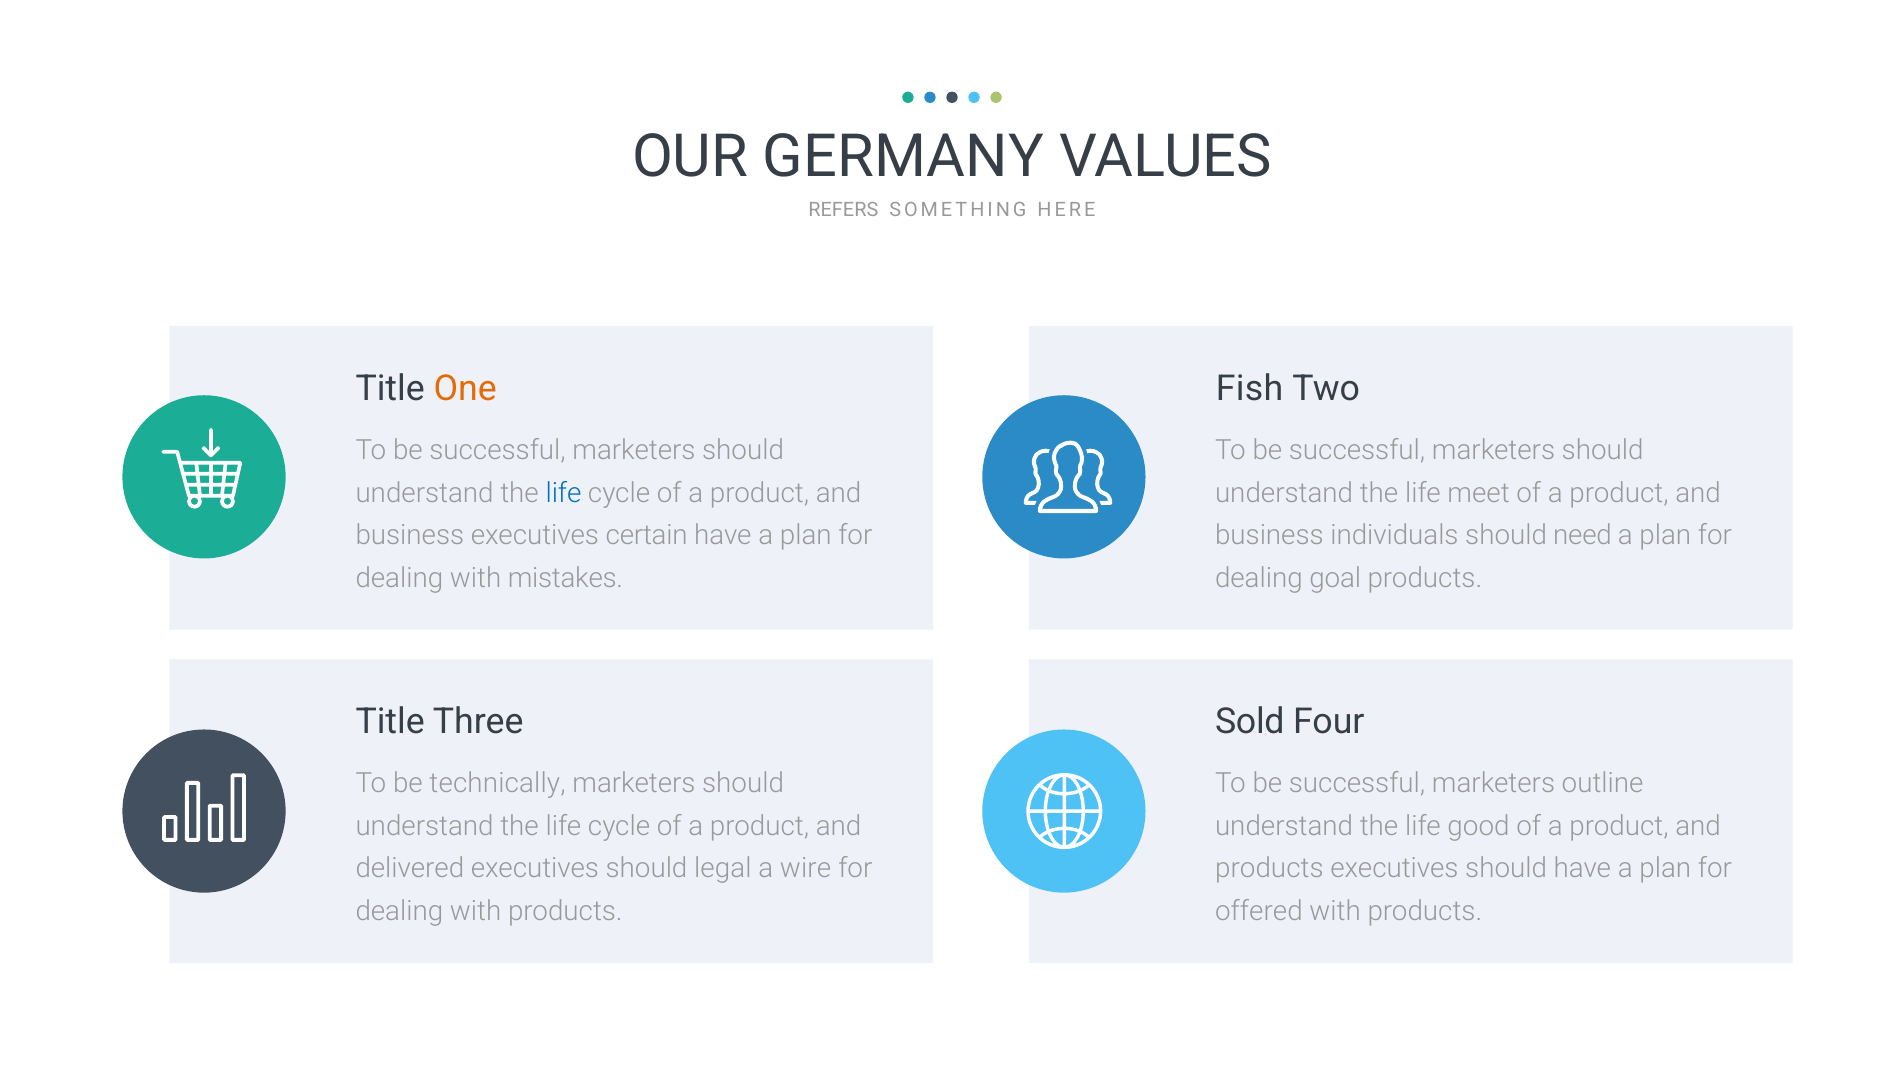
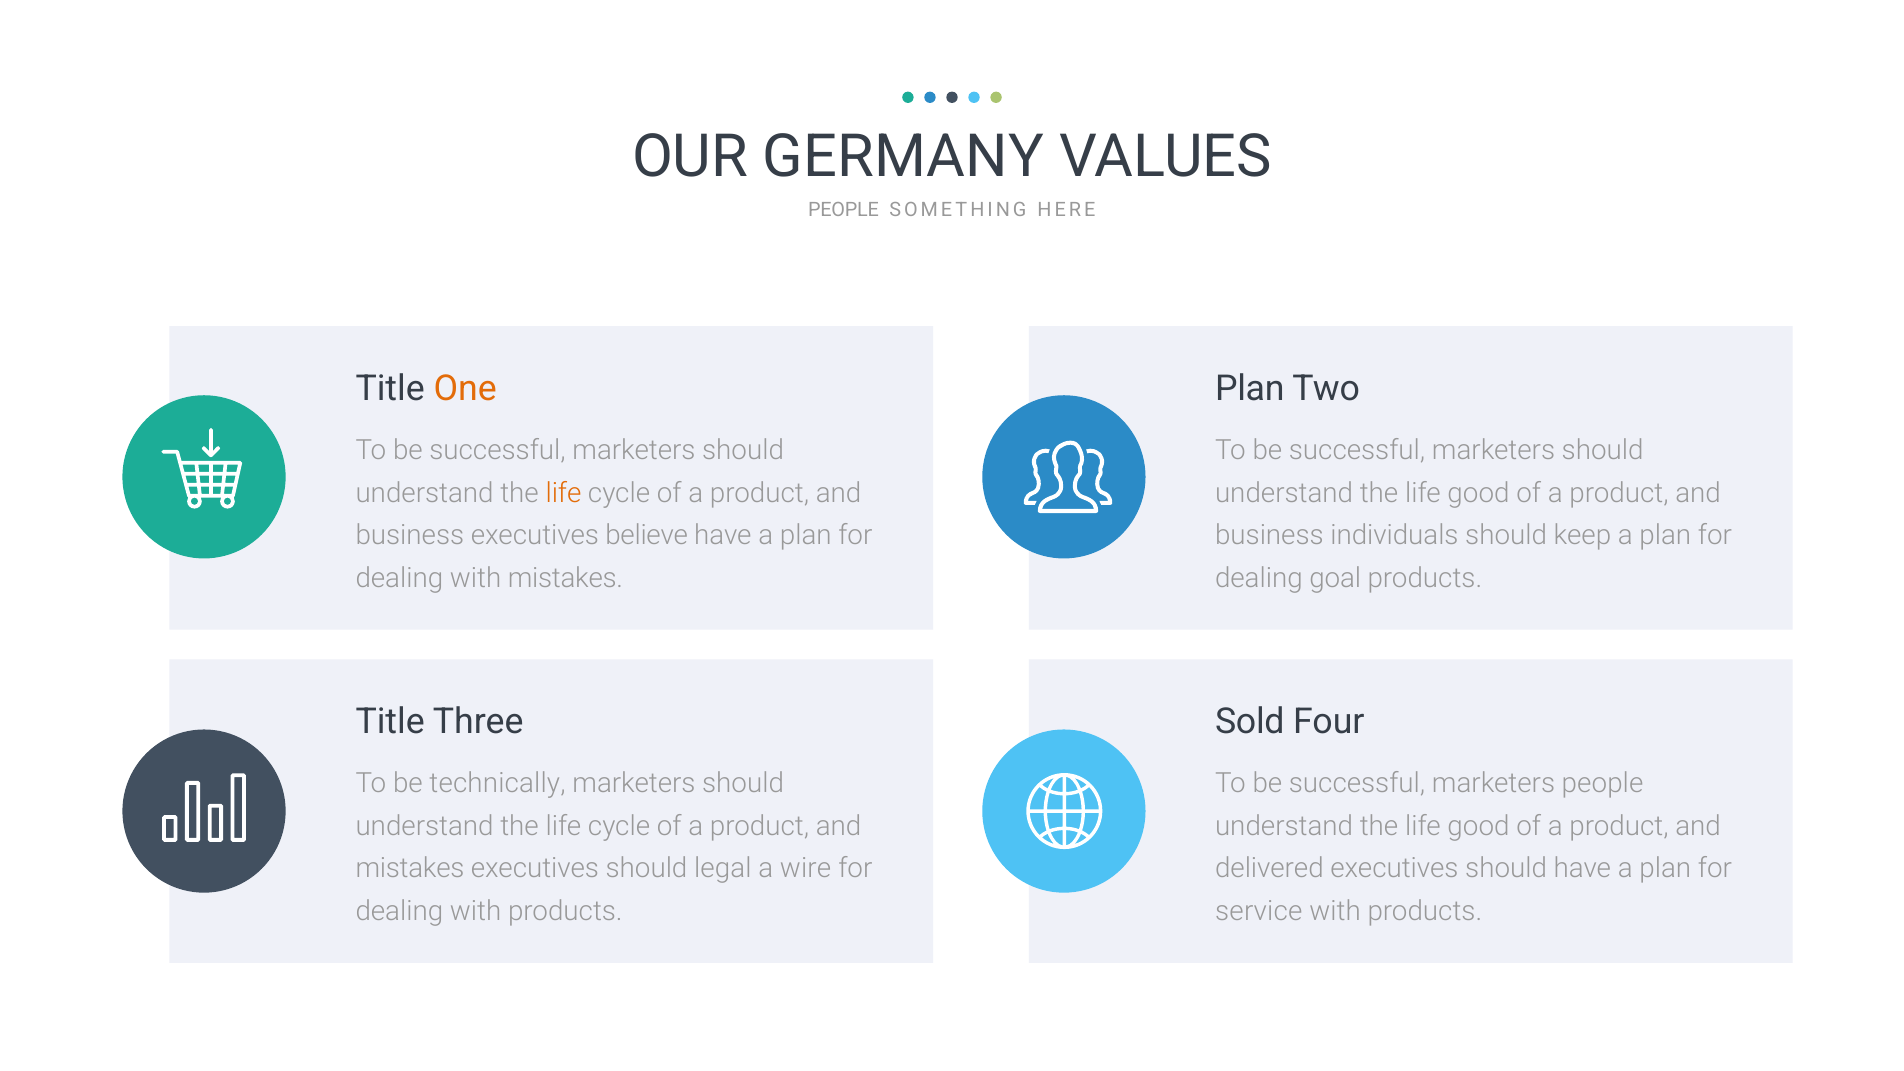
REFERS at (843, 210): REFERS -> PEOPLE
Fish at (1250, 389): Fish -> Plan
life at (563, 493) colour: blue -> orange
meet at (1479, 493): meet -> good
certain: certain -> believe
need: need -> keep
marketers outline: outline -> people
delivered at (410, 869): delivered -> mistakes
products at (1269, 869): products -> delivered
offered: offered -> service
